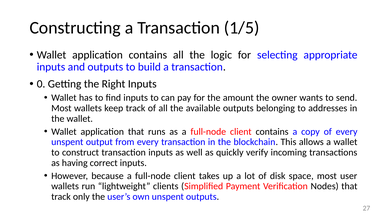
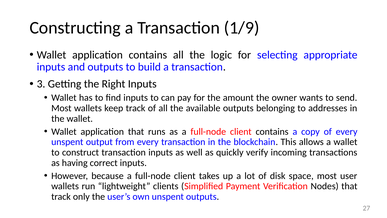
1/5: 1/5 -> 1/9
0: 0 -> 3
